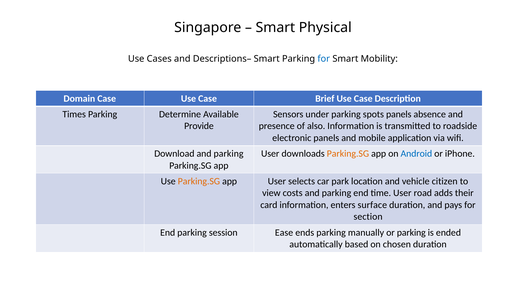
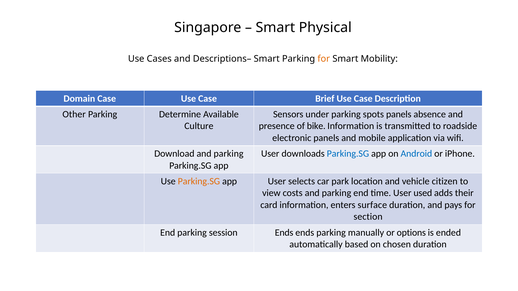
for at (324, 59) colour: blue -> orange
Times: Times -> Other
Provide: Provide -> Culture
also: also -> bike
Parking.SG at (348, 154) colour: orange -> blue
road: road -> used
session Ease: Ease -> Ends
or parking: parking -> options
